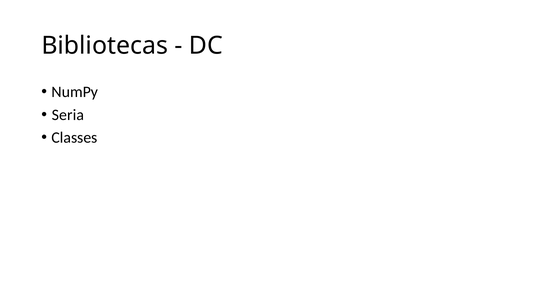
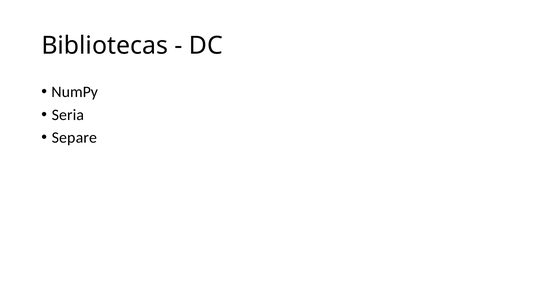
Classes: Classes -> Separe
